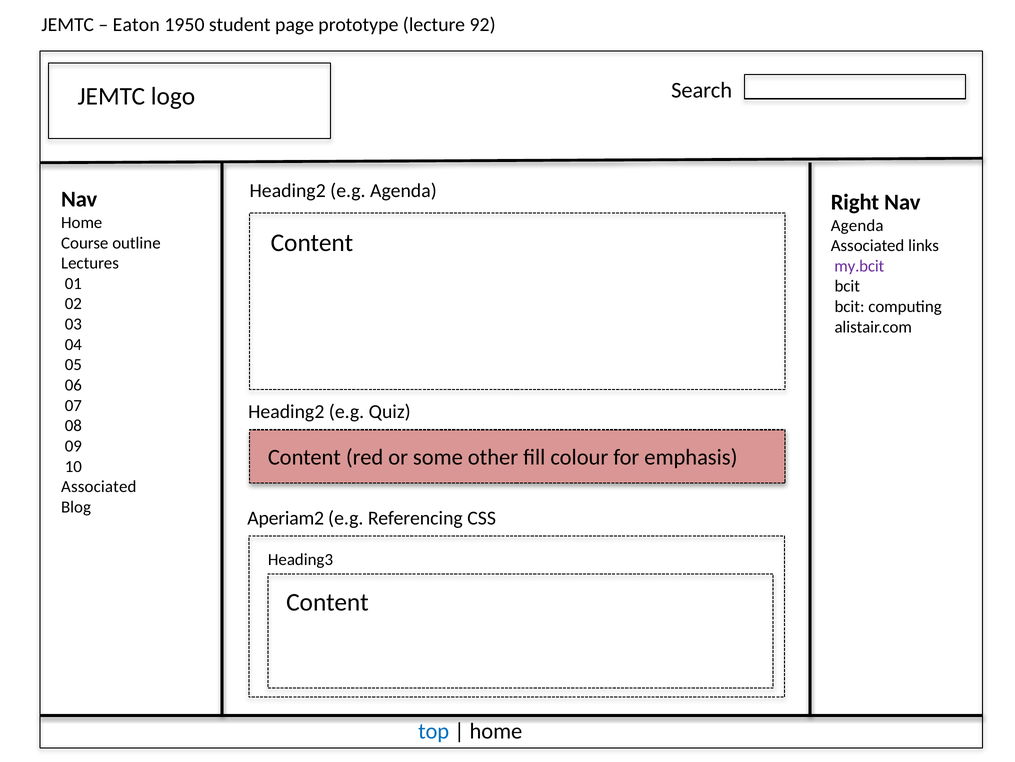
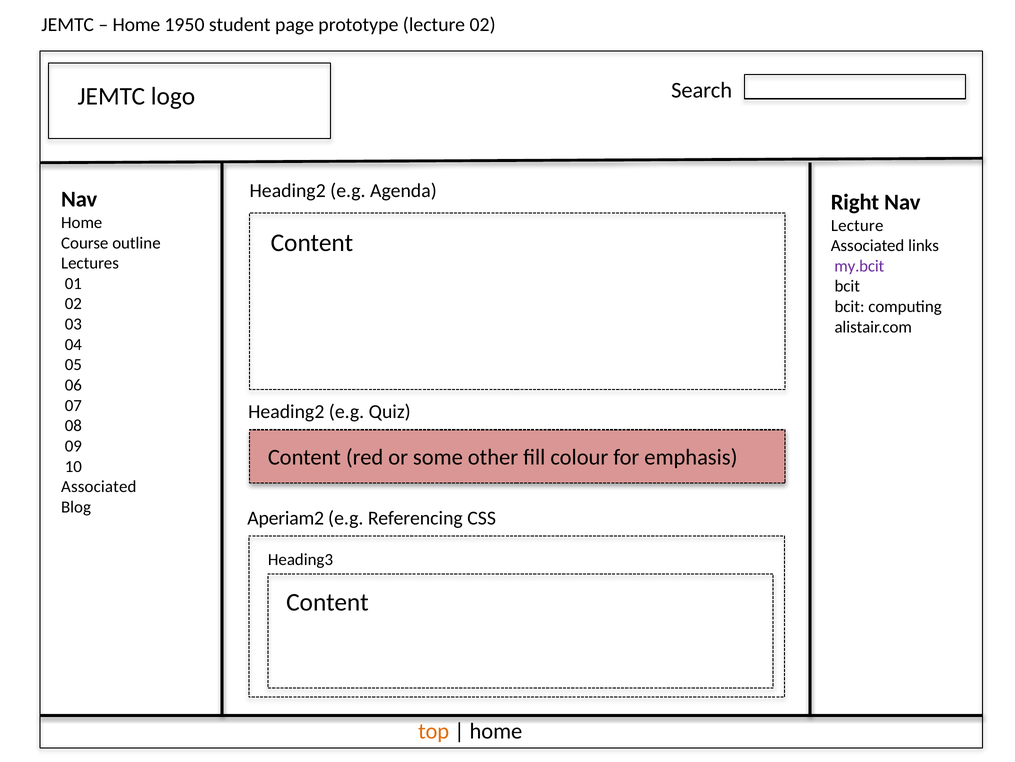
Eaton at (136, 25): Eaton -> Home
lecture 92: 92 -> 02
Agenda at (857, 225): Agenda -> Lecture
top colour: blue -> orange
